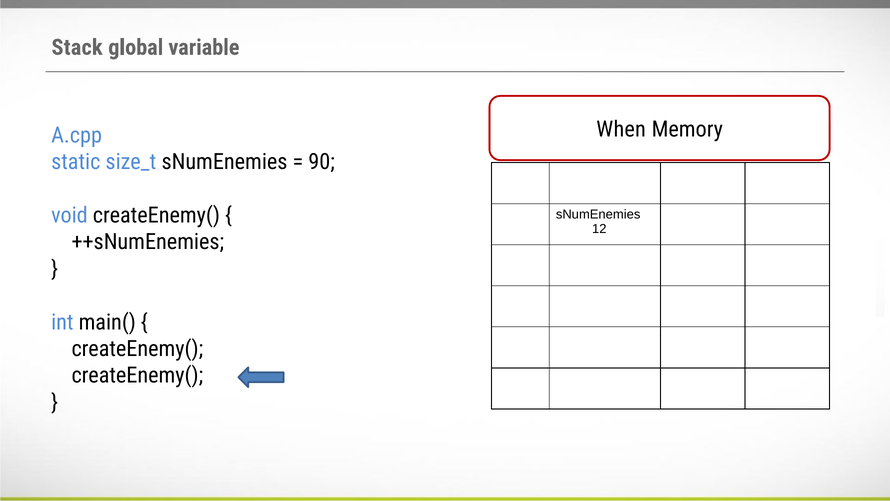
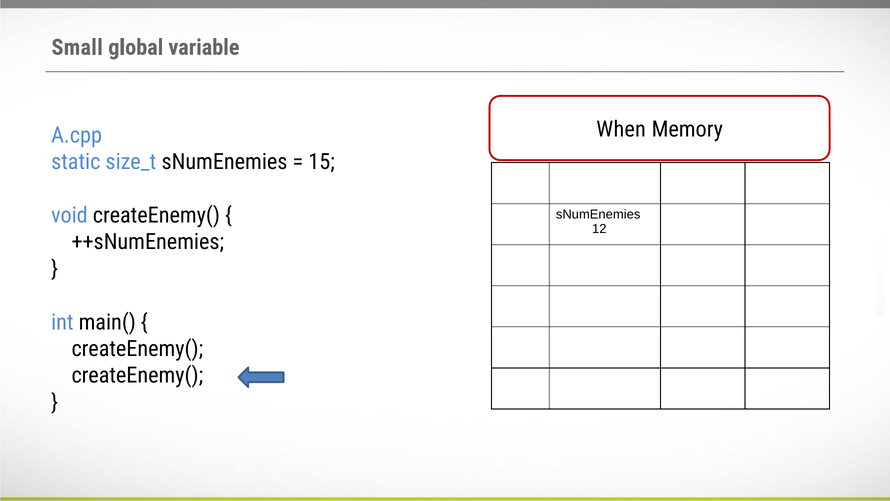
Stack: Stack -> Small
90: 90 -> 15
